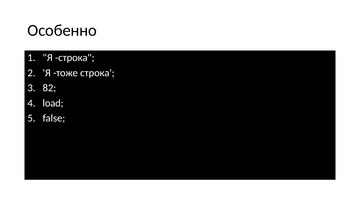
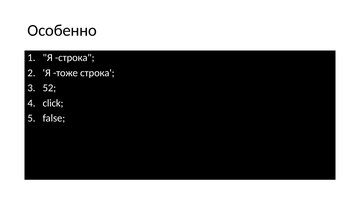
82: 82 -> 52
load: load -> click
